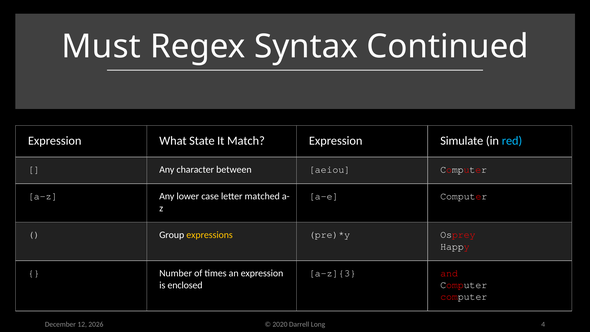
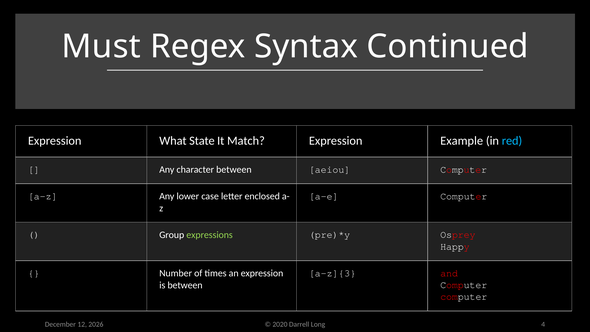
Simulate: Simulate -> Example
matched: matched -> enclosed
expressions colour: yellow -> light green
is enclosed: enclosed -> between
